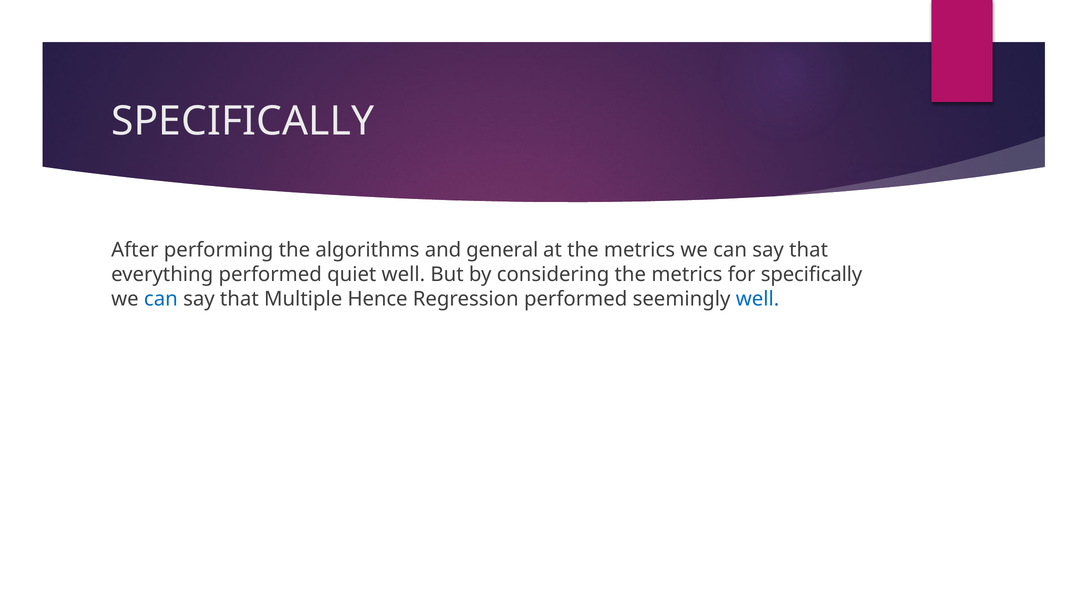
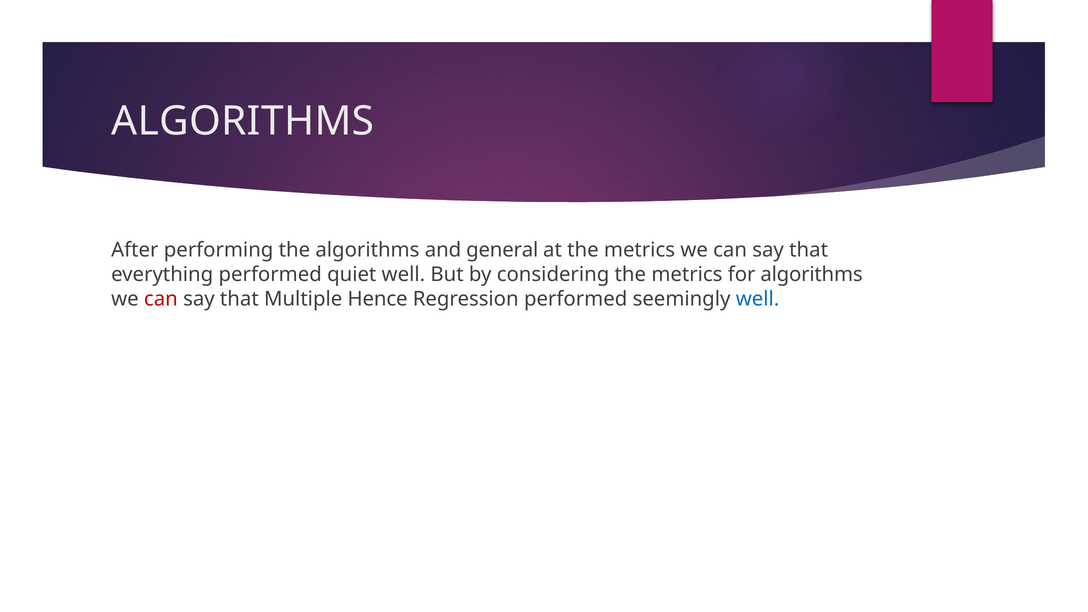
SPECIFICALLY at (243, 121): SPECIFICALLY -> ALGORITHMS
for specifically: specifically -> algorithms
can at (161, 299) colour: blue -> red
